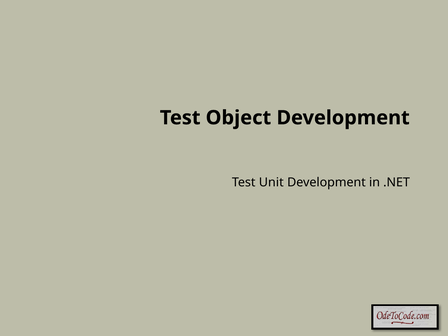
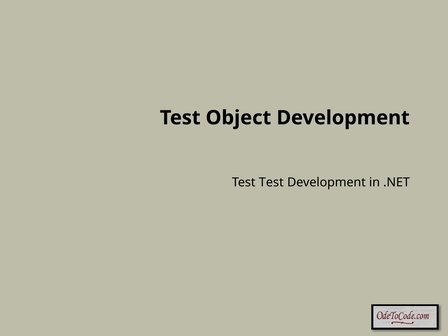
Test Unit: Unit -> Test
